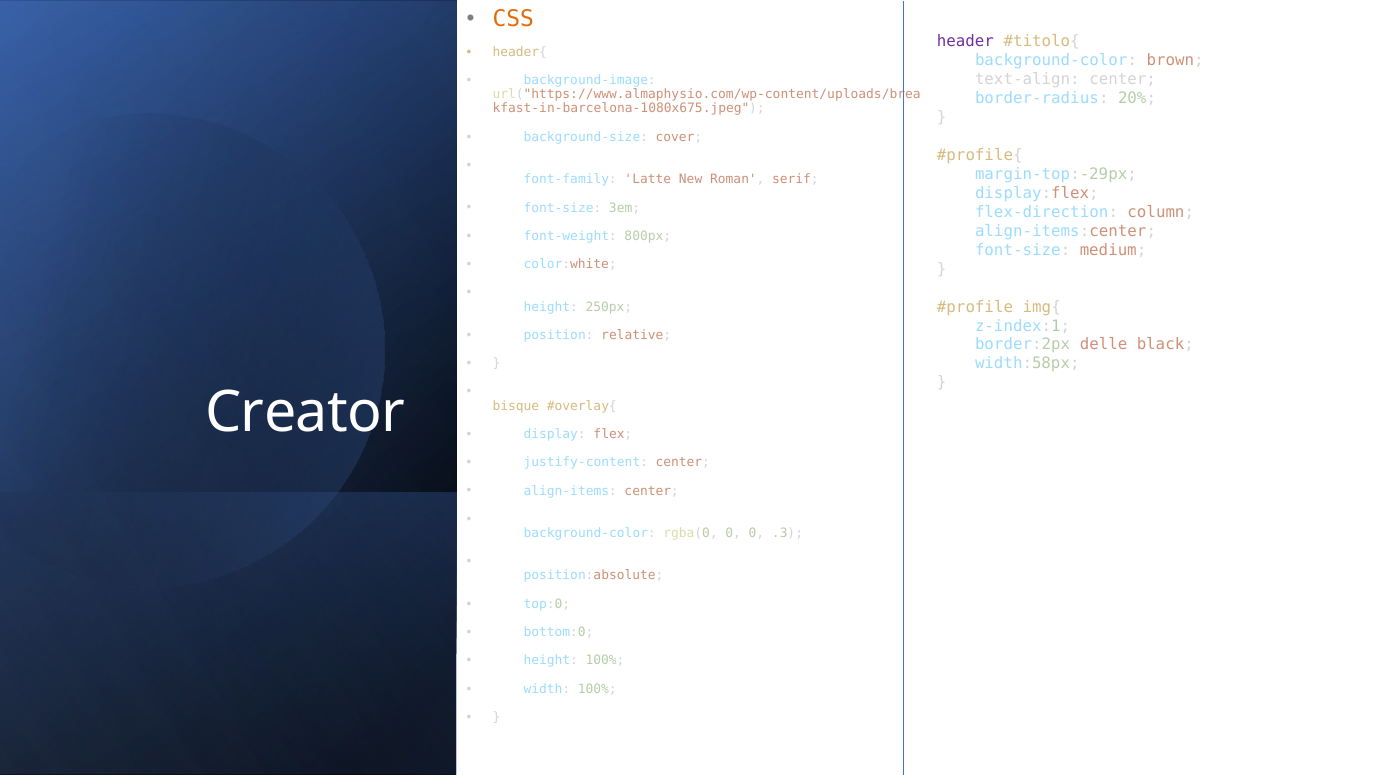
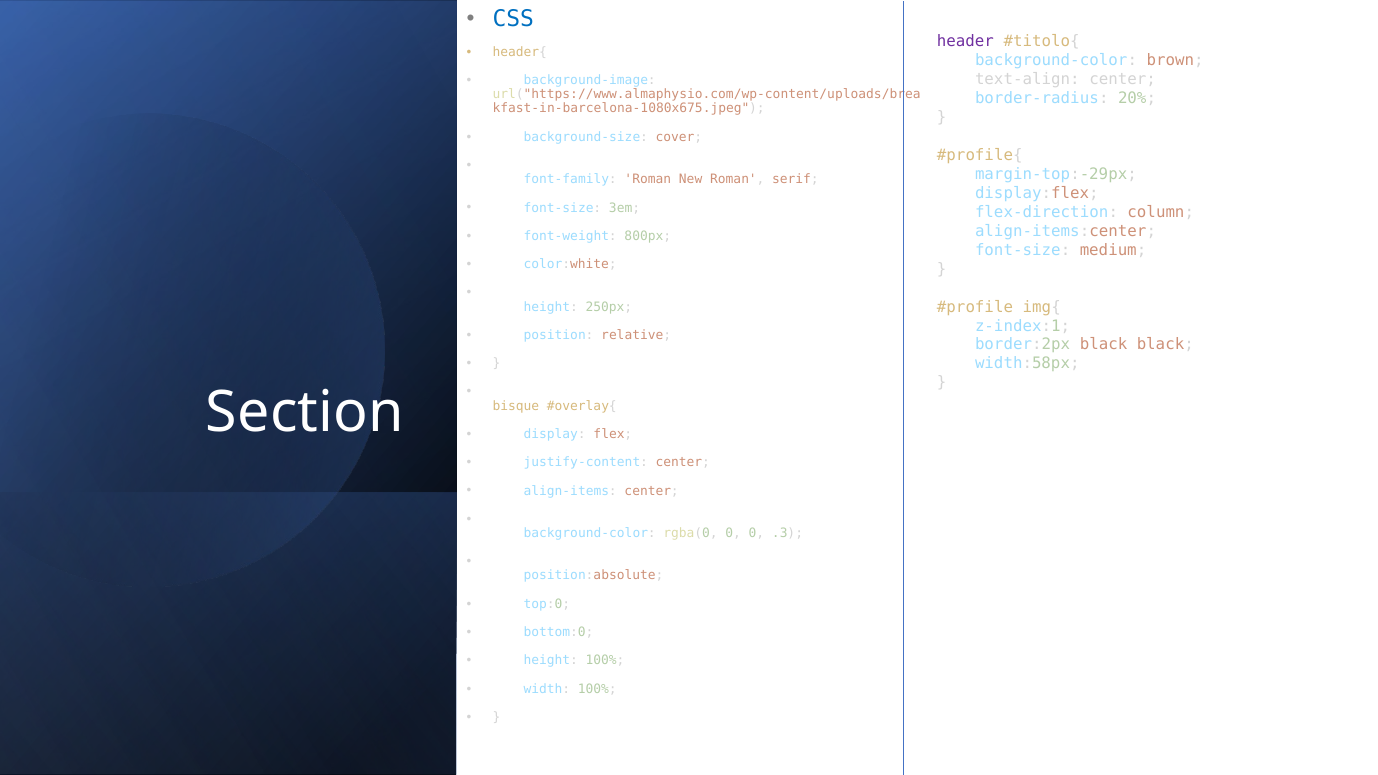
CSS colour: orange -> blue
font-family Latte: Latte -> Roman
border:2px delle: delle -> black
Creator: Creator -> Section
